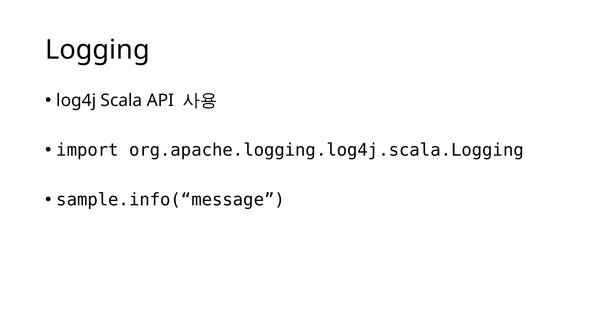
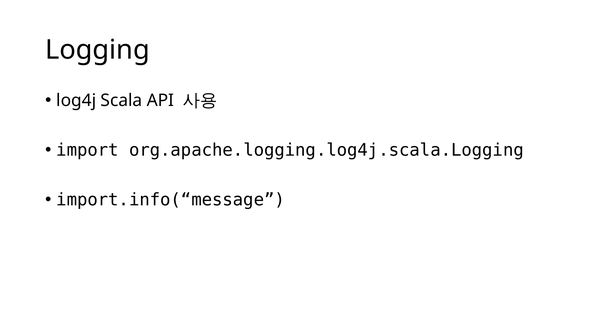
sample.info(“message: sample.info(“message -> import.info(“message
